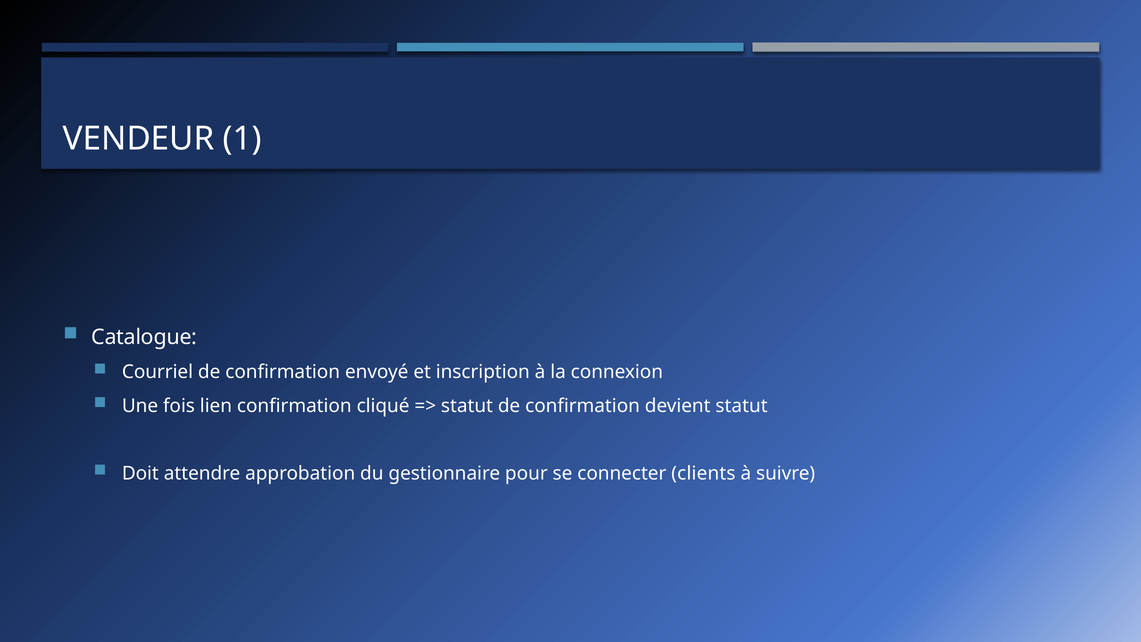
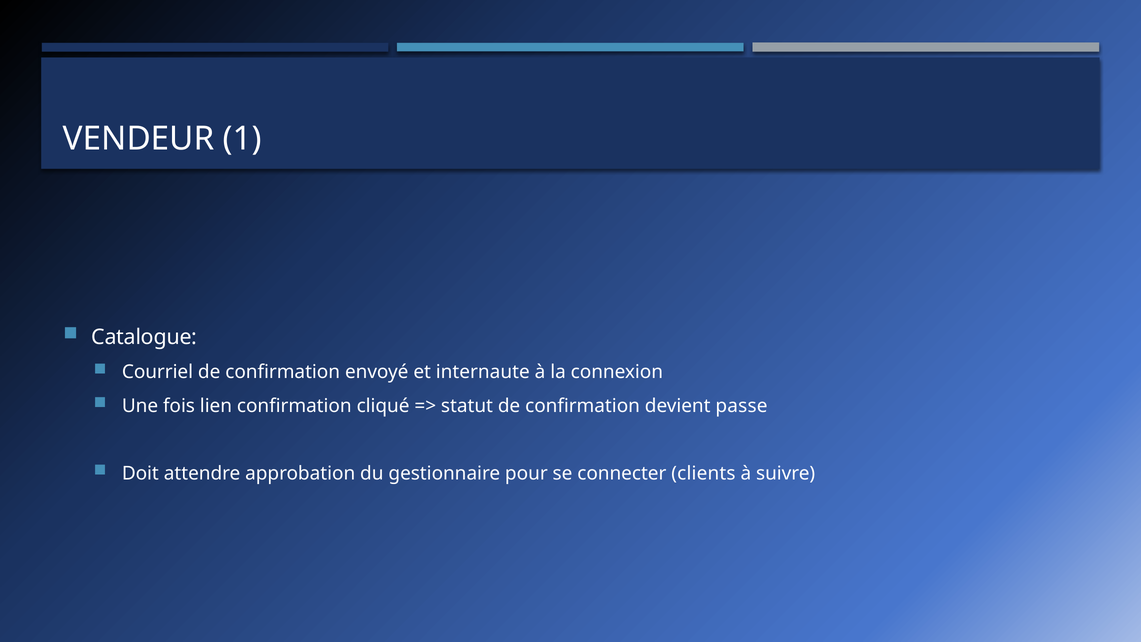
inscription: inscription -> internaute
devient statut: statut -> passe
